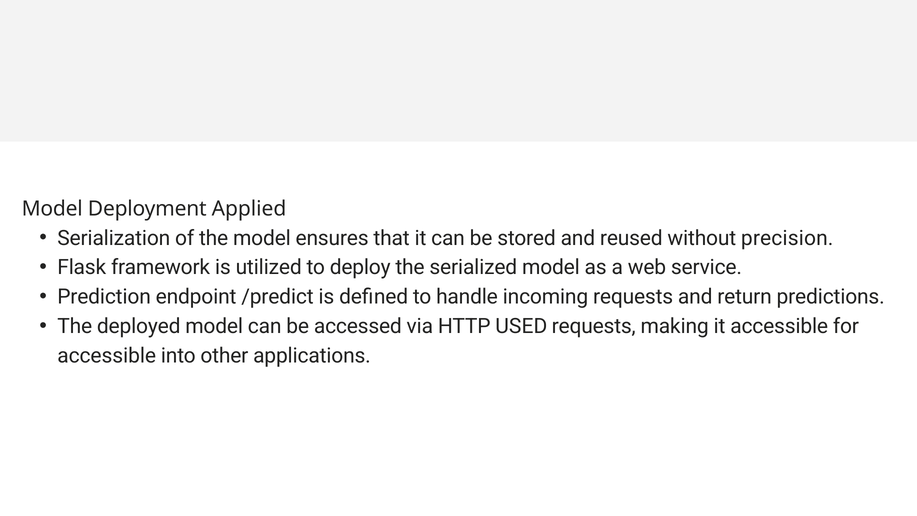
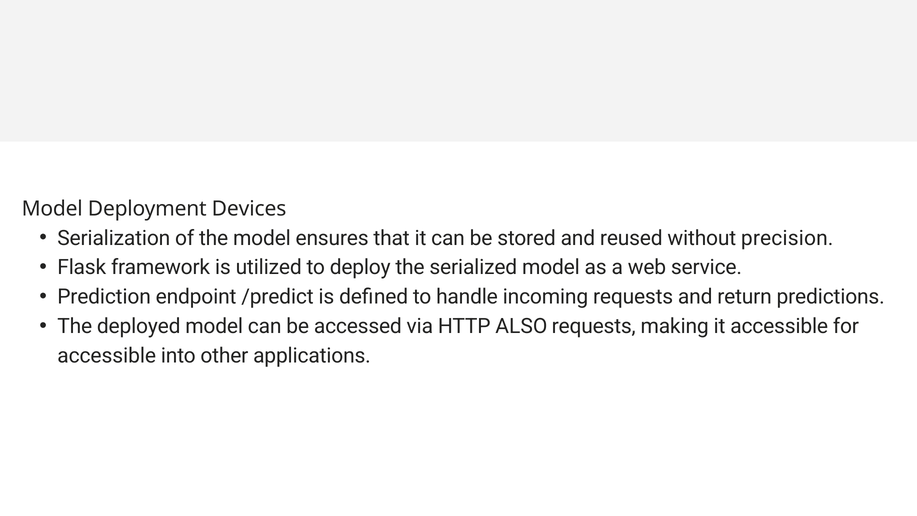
Applied: Applied -> Devices
USED: USED -> ALSO
